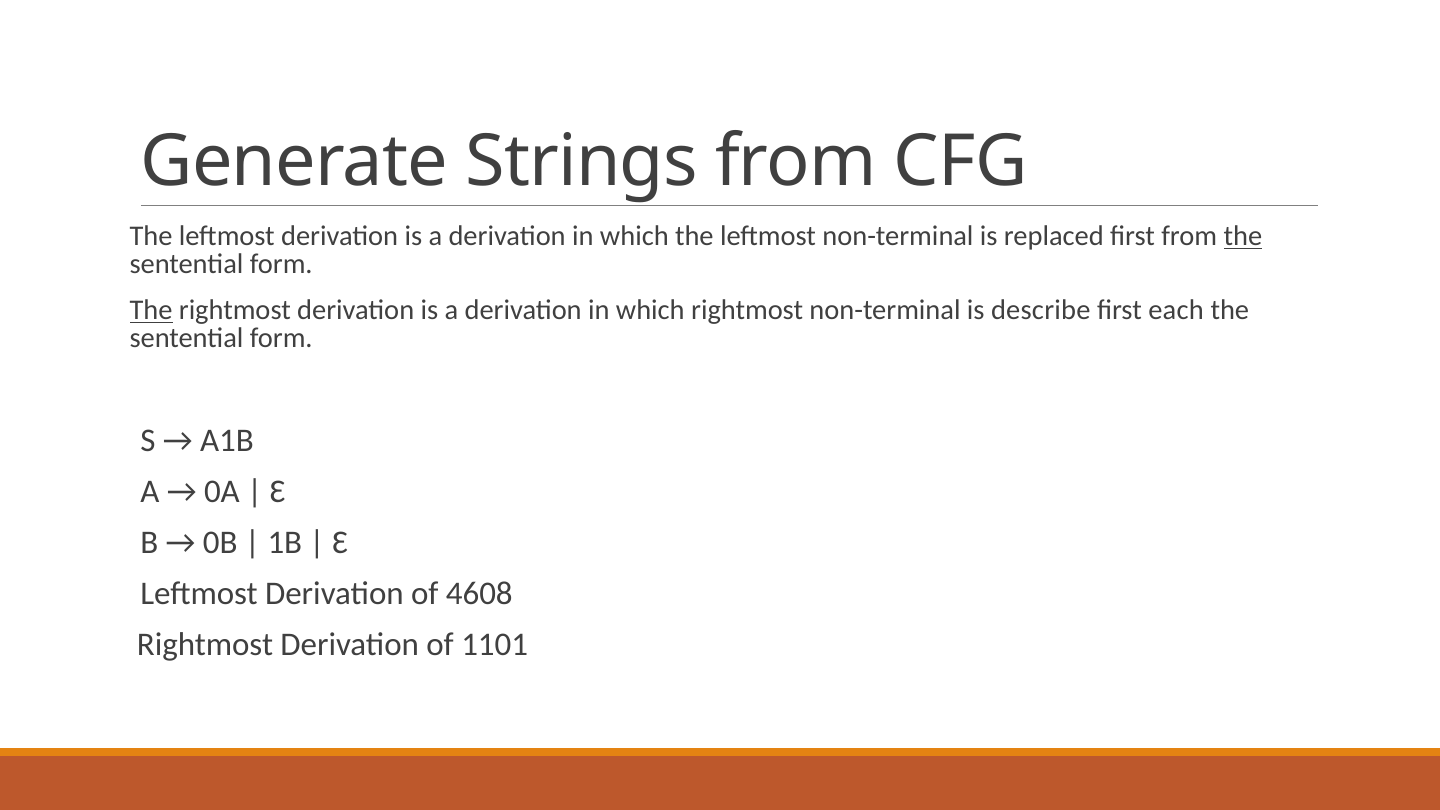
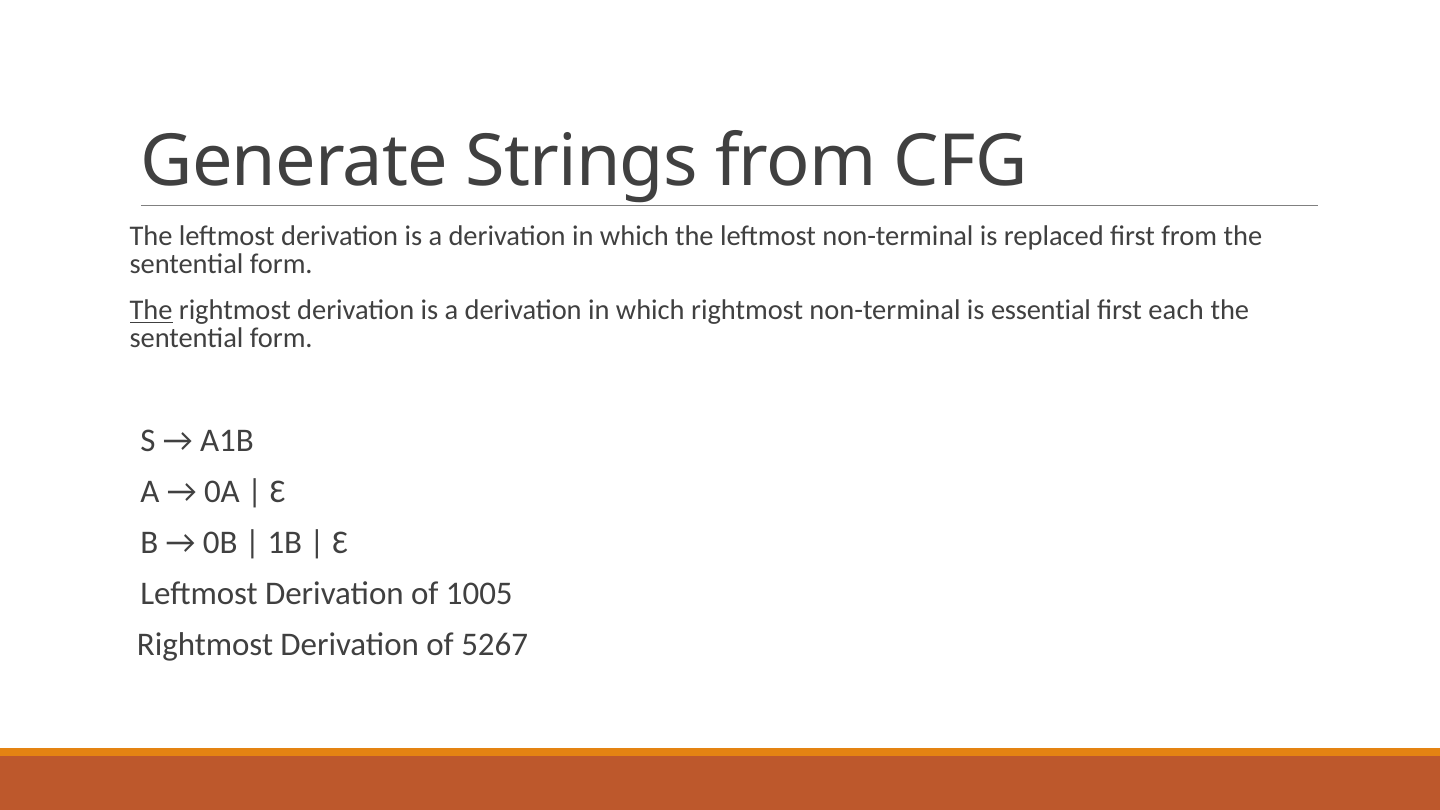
the at (1243, 236) underline: present -> none
describe: describe -> essential
4608: 4608 -> 1005
1101: 1101 -> 5267
